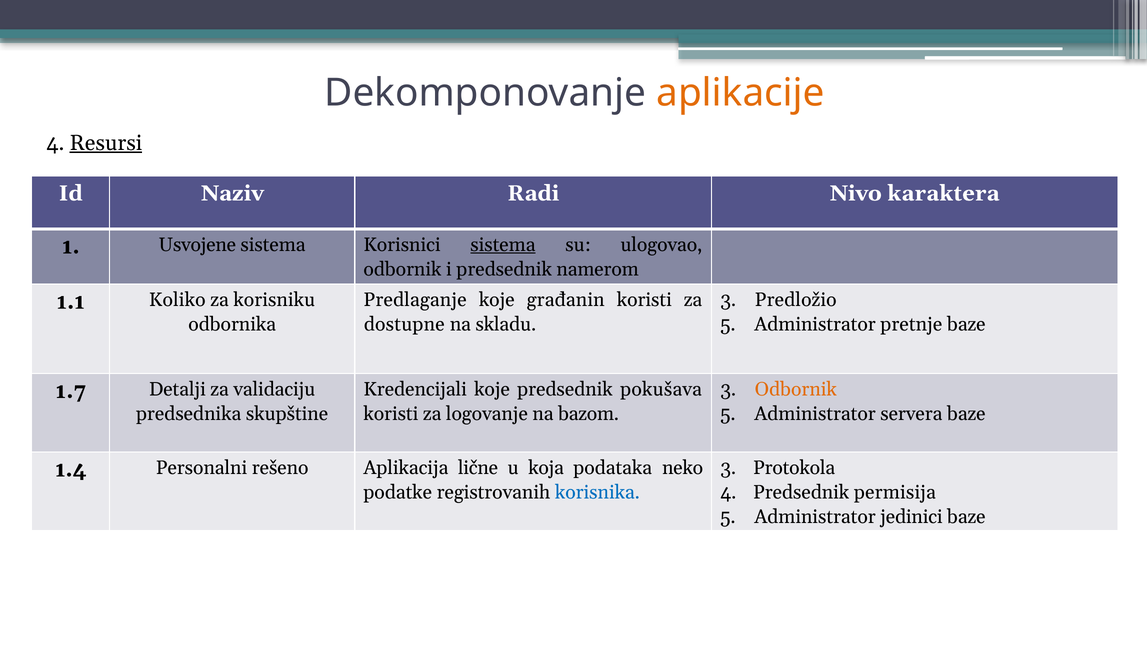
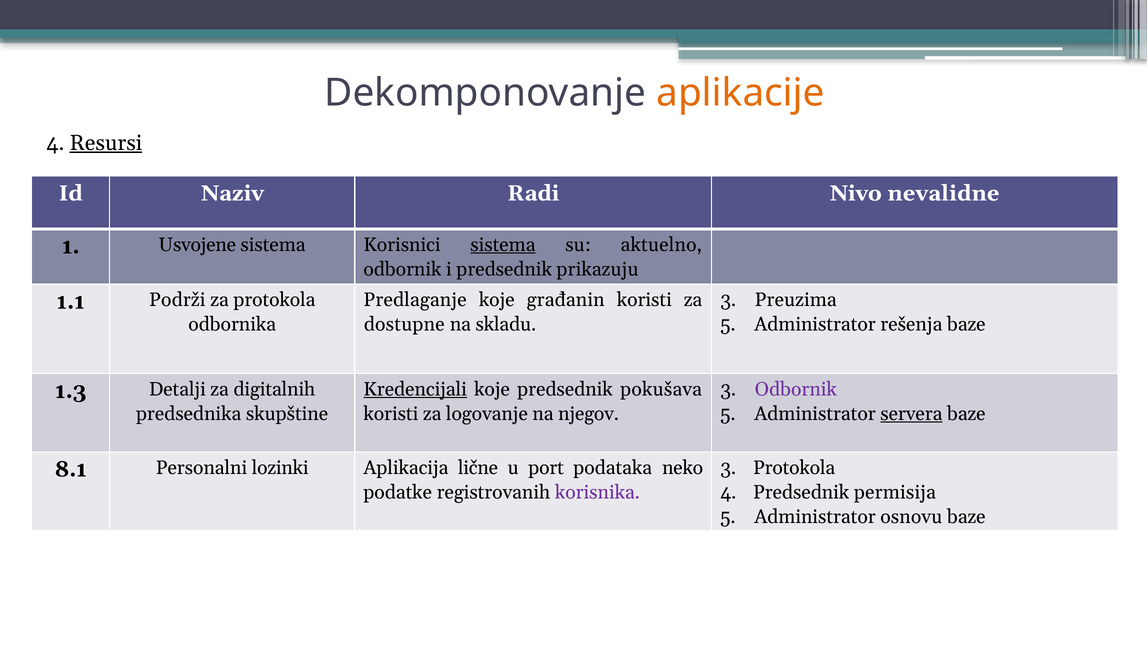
karaktera: karaktera -> nevalidne
ulogovao: ulogovao -> aktuelno
namerom: namerom -> prikazuju
Koliko: Koliko -> Podrži
za korisniku: korisniku -> protokola
Predložio: Predložio -> Preuzima
pretnje: pretnje -> rešenja
1.7: 1.7 -> 1.3
validaciju: validaciju -> digitalnih
Kredencijali underline: none -> present
Odbornik at (796, 389) colour: orange -> purple
bazom: bazom -> njegov
servera underline: none -> present
1.4: 1.4 -> 8.1
rešeno: rešeno -> lozinki
koja: koja -> port
korisnika colour: blue -> purple
jedinici: jedinici -> osnovu
